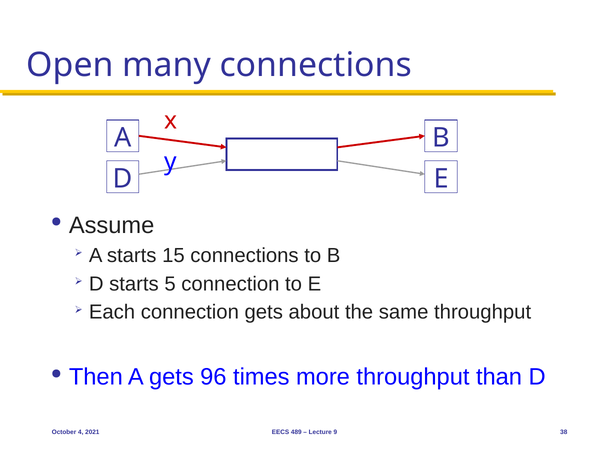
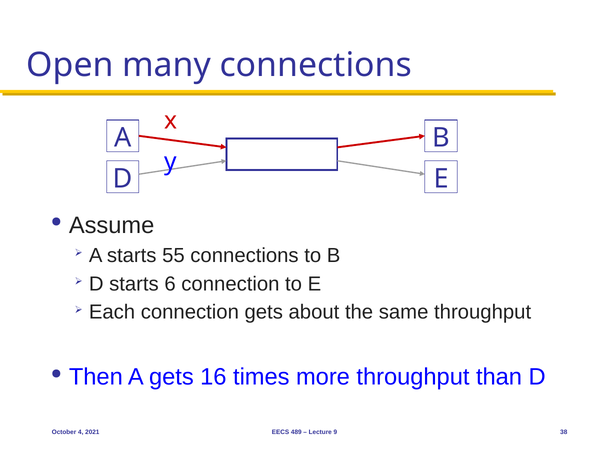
15: 15 -> 55
5: 5 -> 6
96: 96 -> 16
